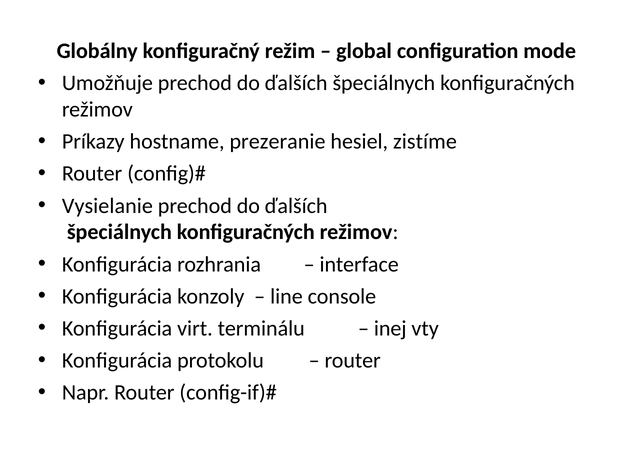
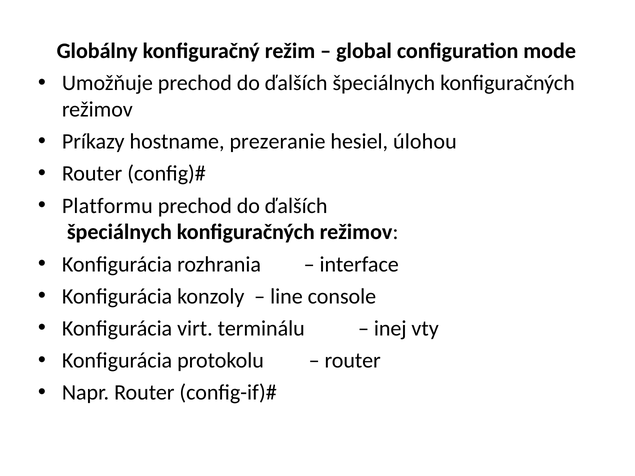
zistíme: zistíme -> úlohou
Vysielanie: Vysielanie -> Platformu
